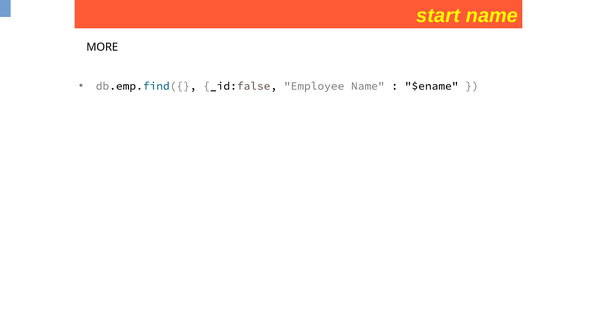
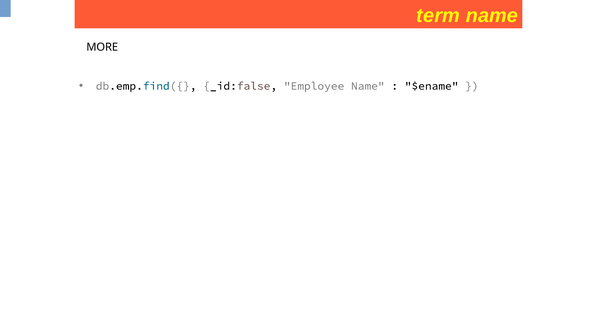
start: start -> term
